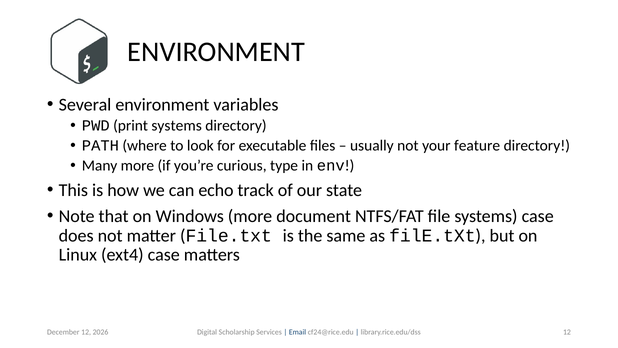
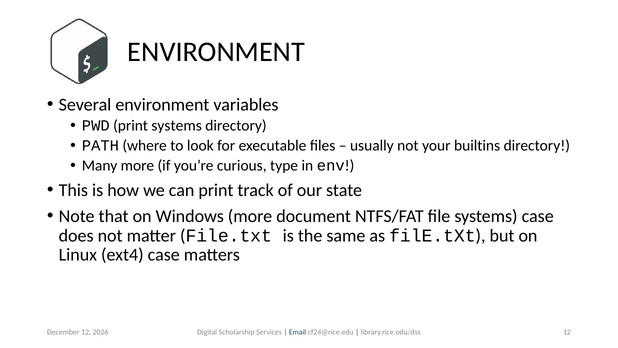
feature: feature -> builtins
can echo: echo -> print
